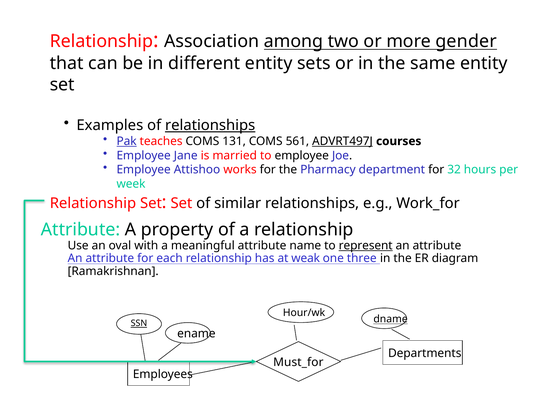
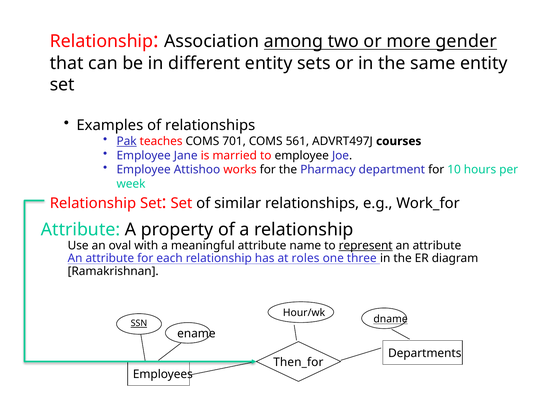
relationships at (210, 125) underline: present -> none
131: 131 -> 701
ADVRT497J underline: present -> none
32: 32 -> 10
weak: weak -> roles
Must_for: Must_for -> Then_for
